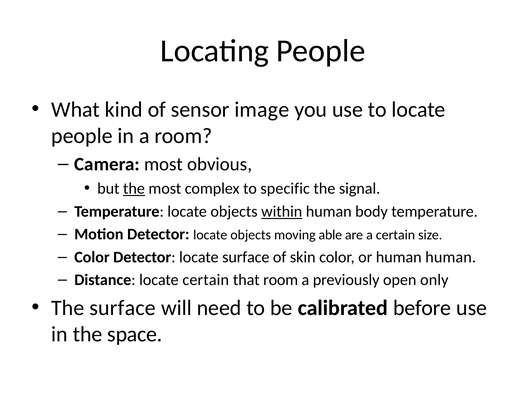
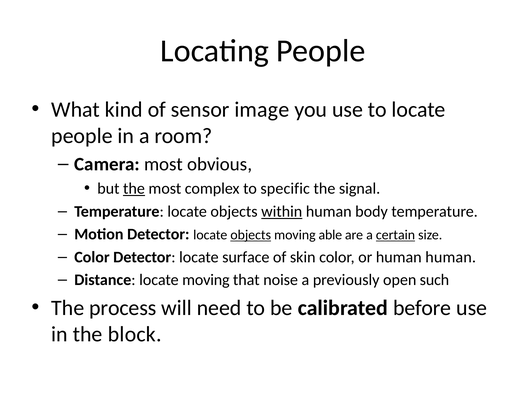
objects at (251, 235) underline: none -> present
certain at (395, 235) underline: none -> present
locate certain: certain -> moving
that room: room -> noise
only: only -> such
The surface: surface -> process
space: space -> block
